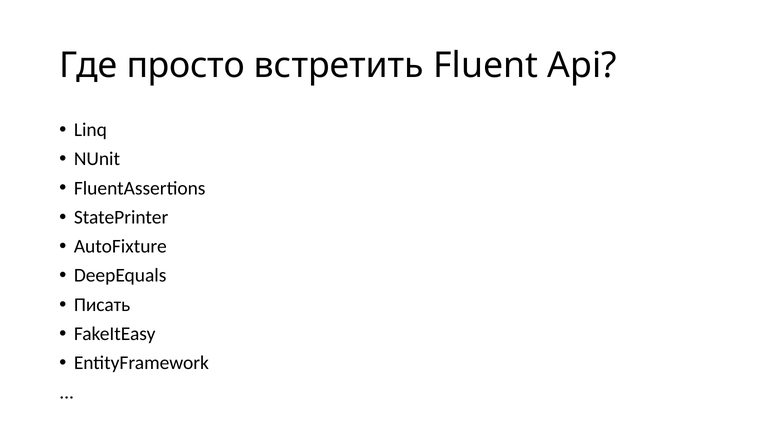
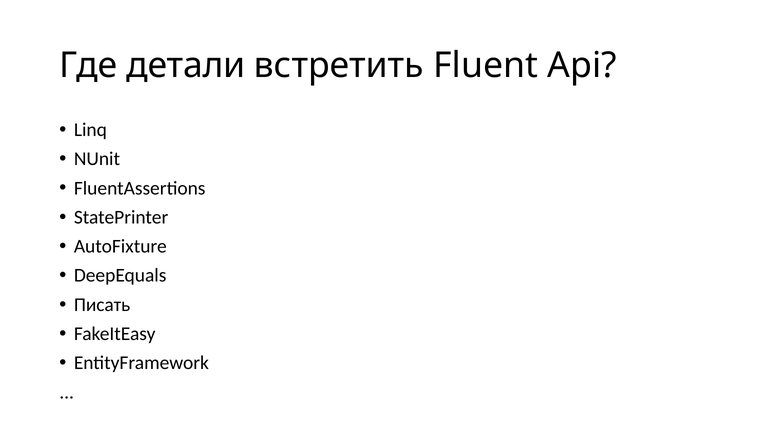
просто: просто -> детали
